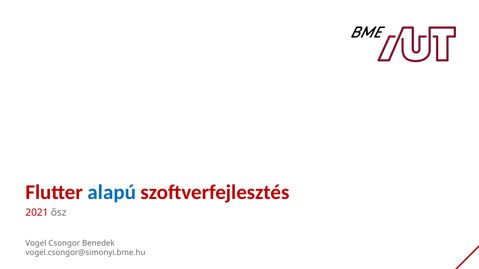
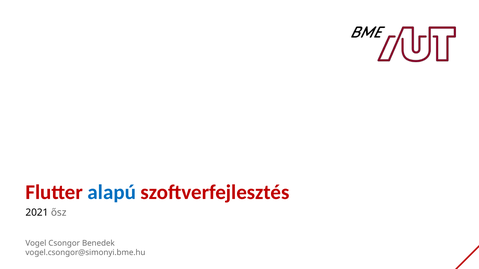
2021 colour: red -> black
